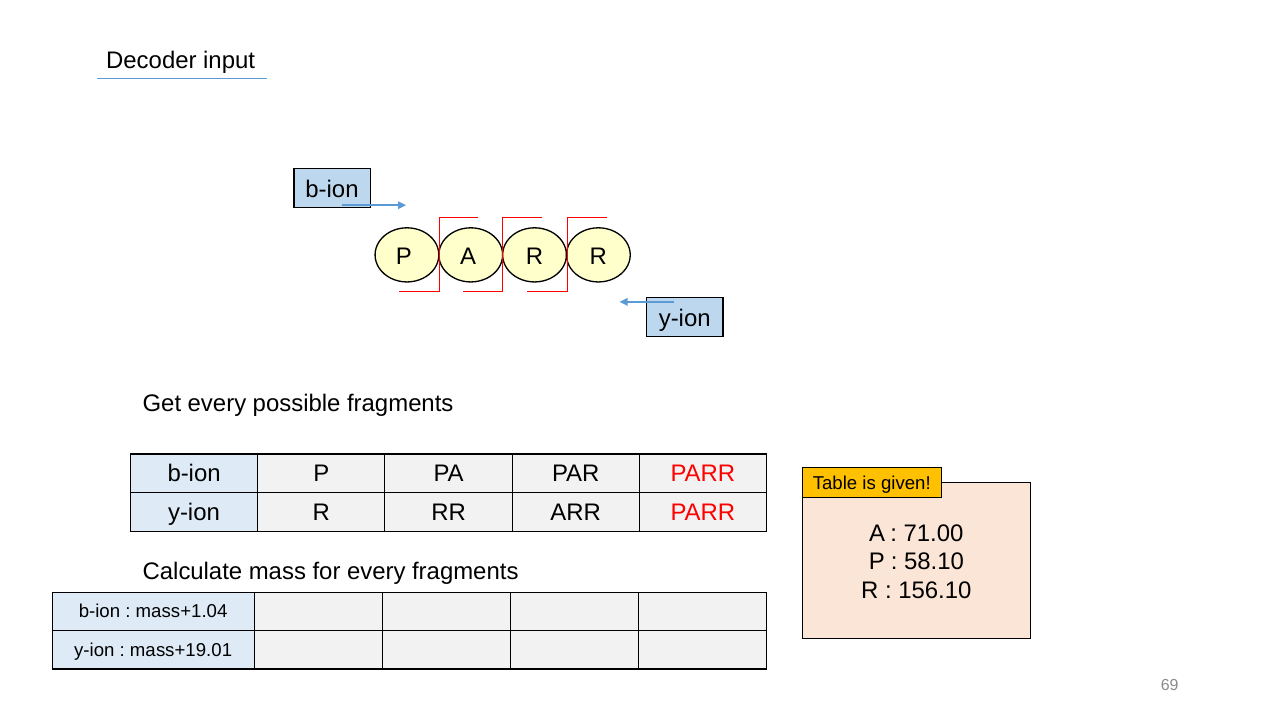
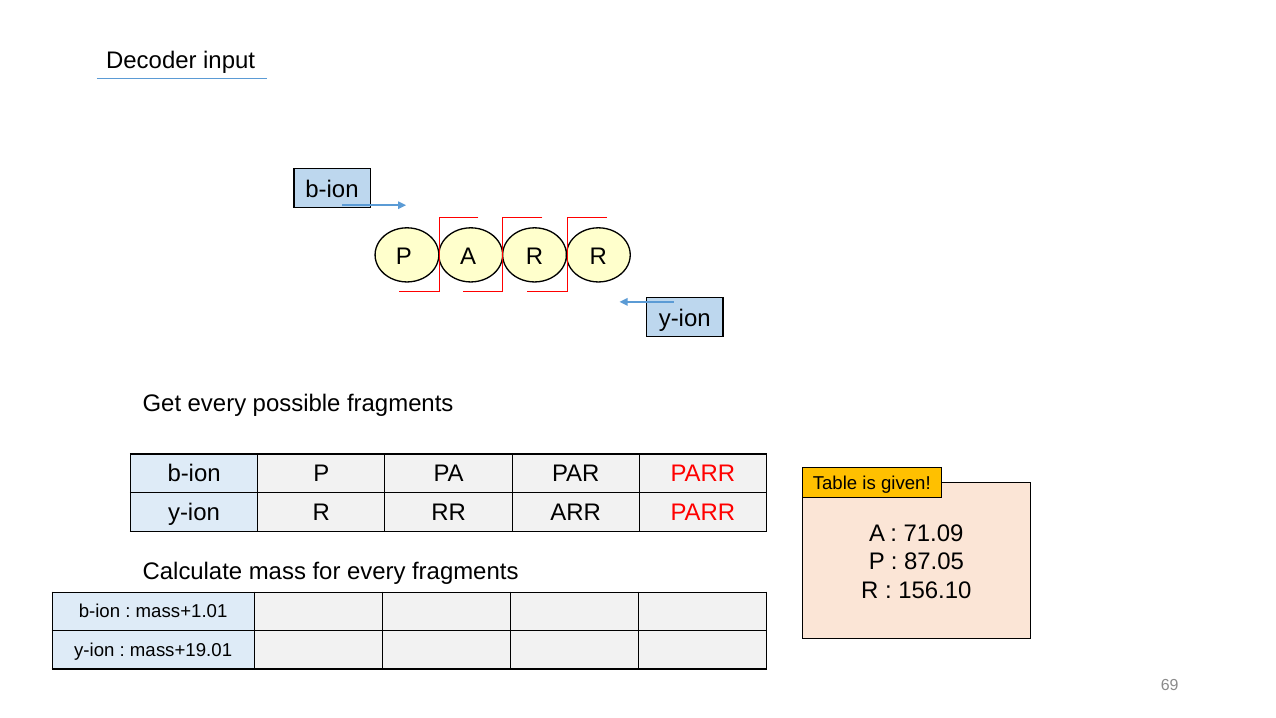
71.00: 71.00 -> 71.09
58.10: 58.10 -> 87.05
mass+1.04: mass+1.04 -> mass+1.01
